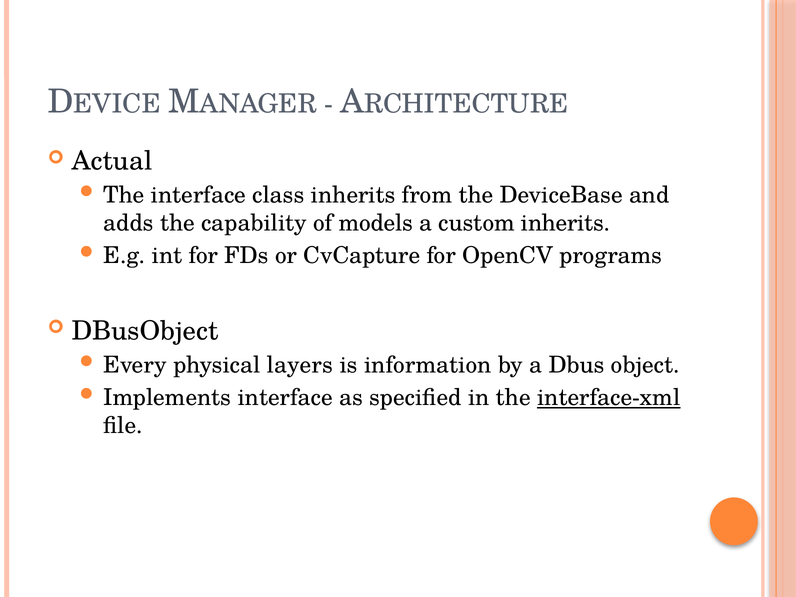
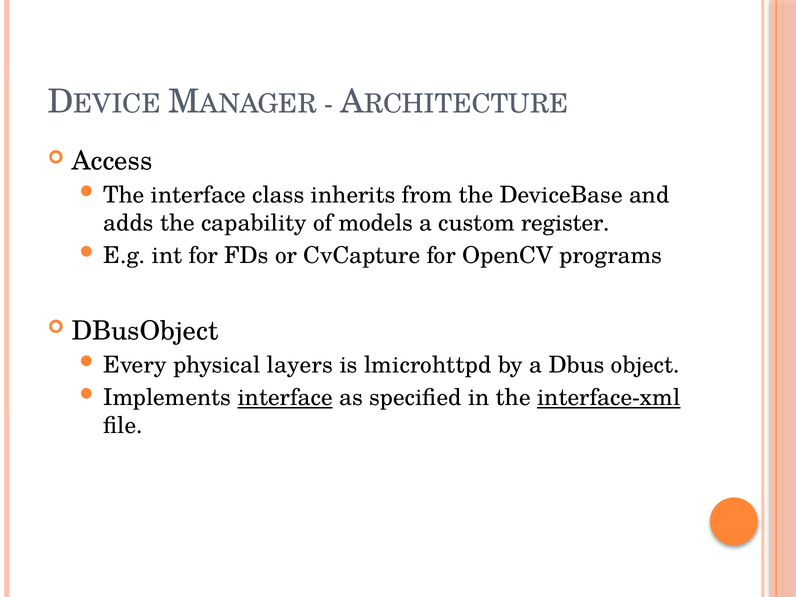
Actual: Actual -> Access
custom inherits: inherits -> register
information: information -> lmicrohttpd
interface at (285, 398) underline: none -> present
